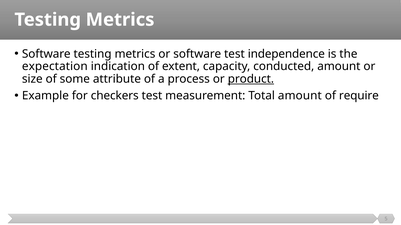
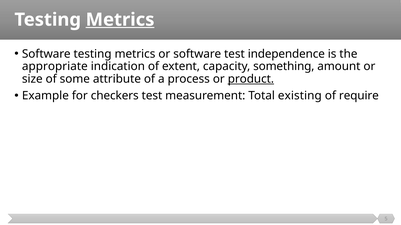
Metrics at (120, 20) underline: none -> present
expectation: expectation -> appropriate
conducted: conducted -> something
Total amount: amount -> existing
